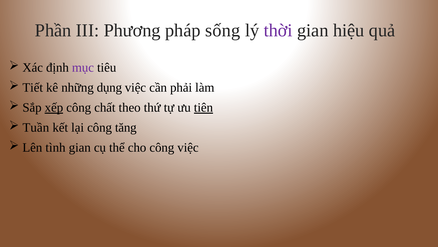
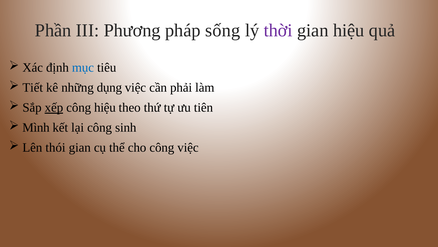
mục colour: purple -> blue
công chất: chất -> hiệu
tiên underline: present -> none
Tuần: Tuần -> Mình
tăng: tăng -> sinh
tình: tình -> thói
